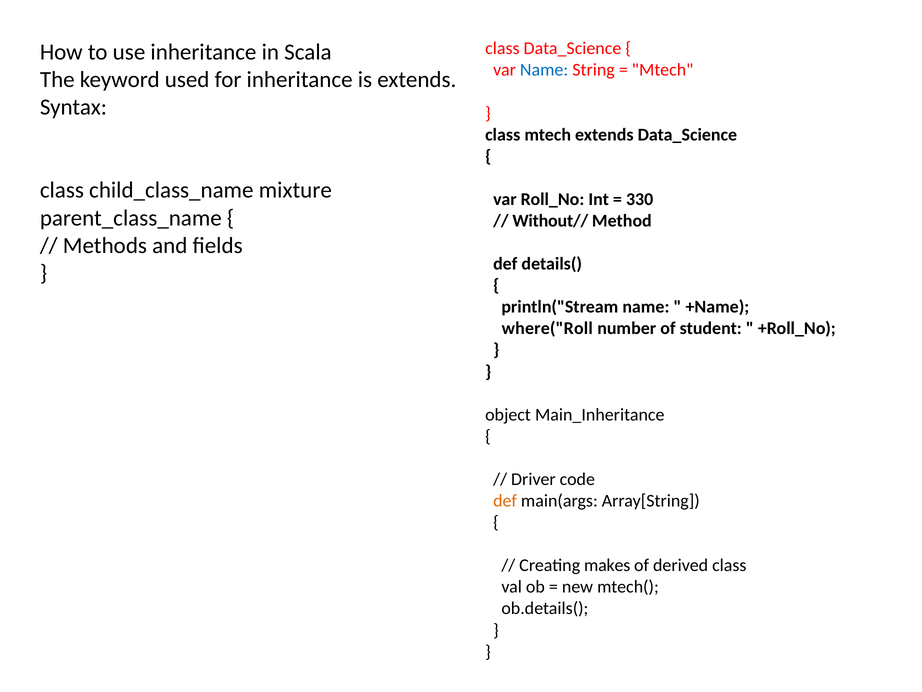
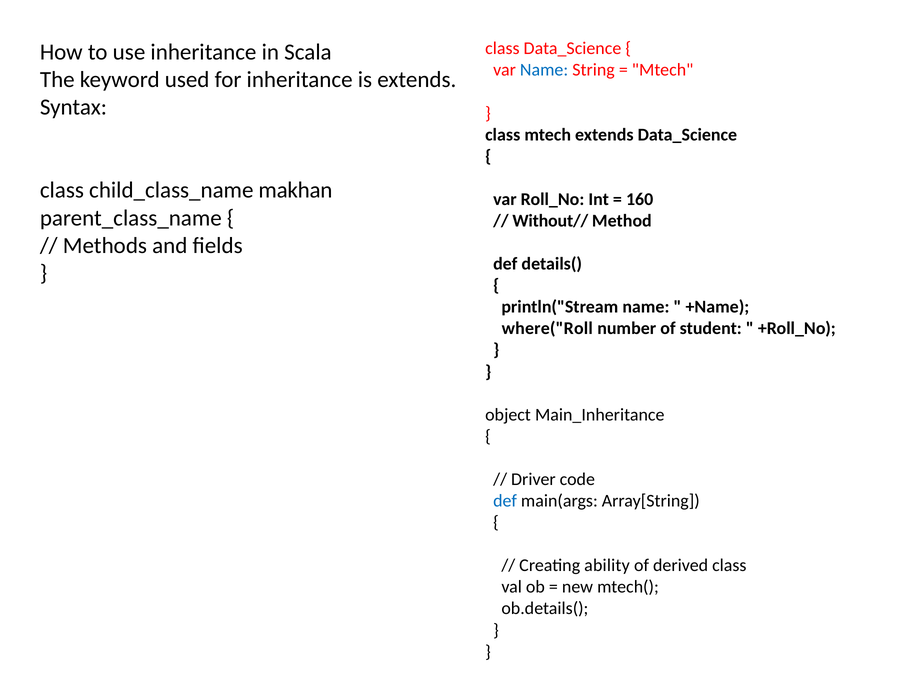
mixture: mixture -> makhan
330: 330 -> 160
def at (505, 500) colour: orange -> blue
makes: makes -> ability
